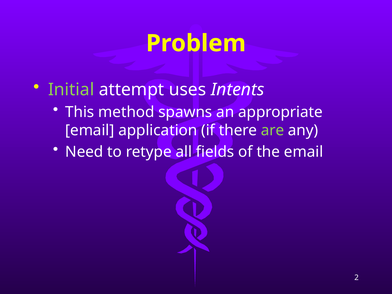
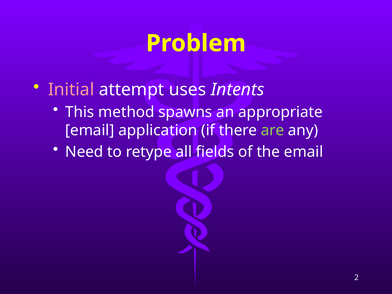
Initial colour: light green -> pink
